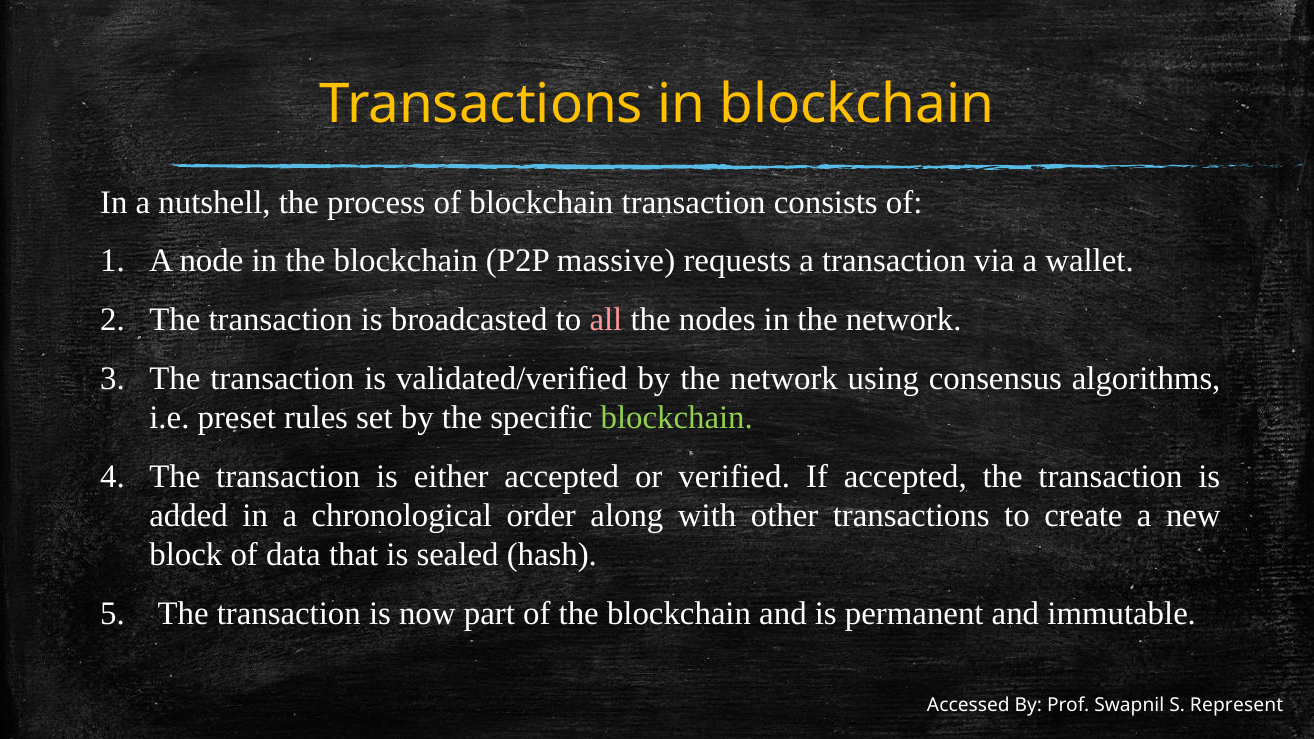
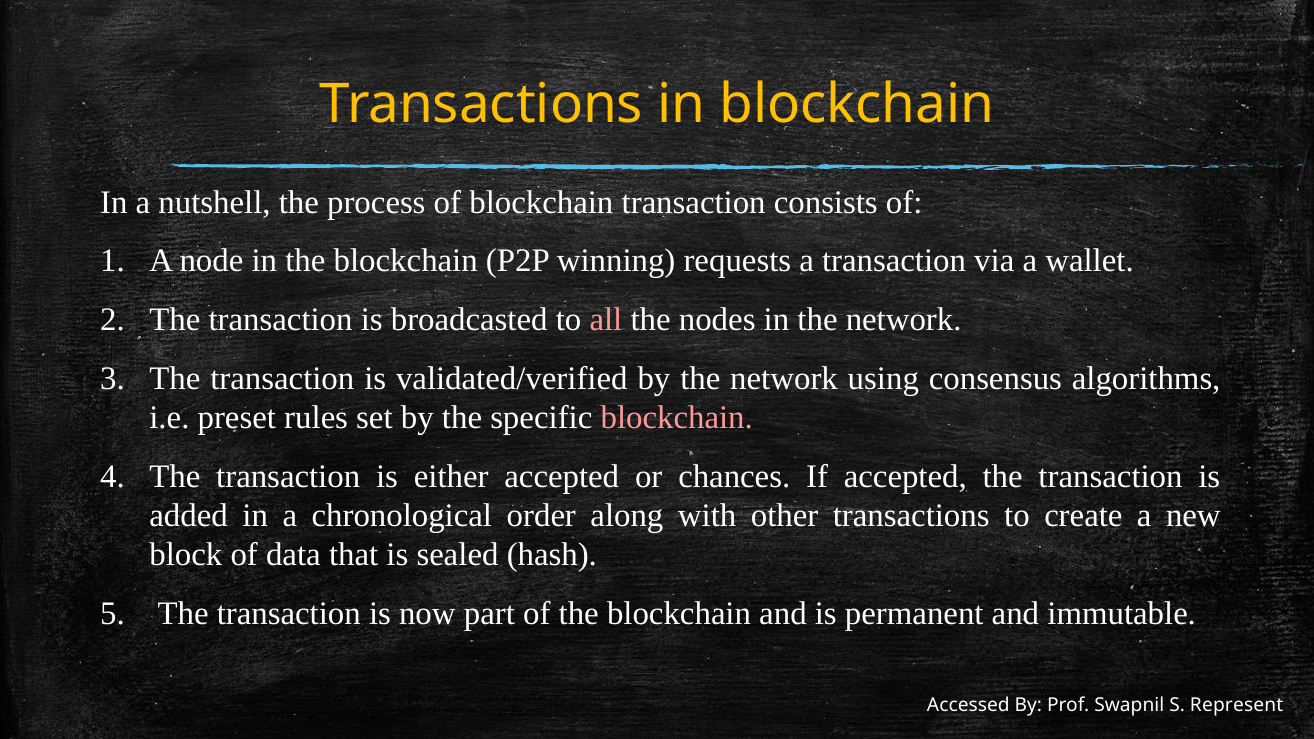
massive: massive -> winning
blockchain at (677, 418) colour: light green -> pink
verified: verified -> chances
